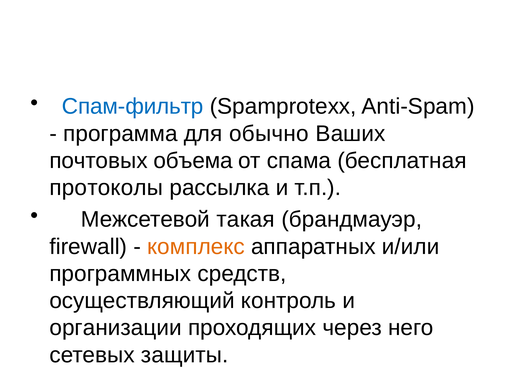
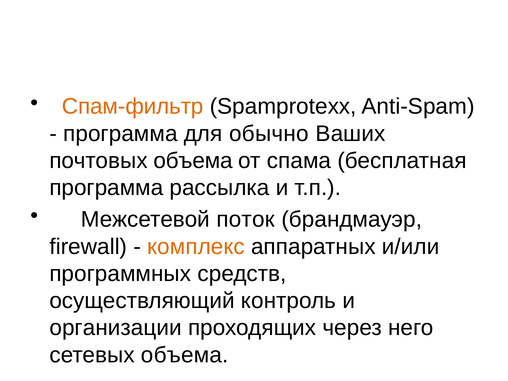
Спам-фильтр colour: blue -> orange
протоколы at (106, 188): протоколы -> программа
такая: такая -> поток
сетевых защиты: защиты -> объема
